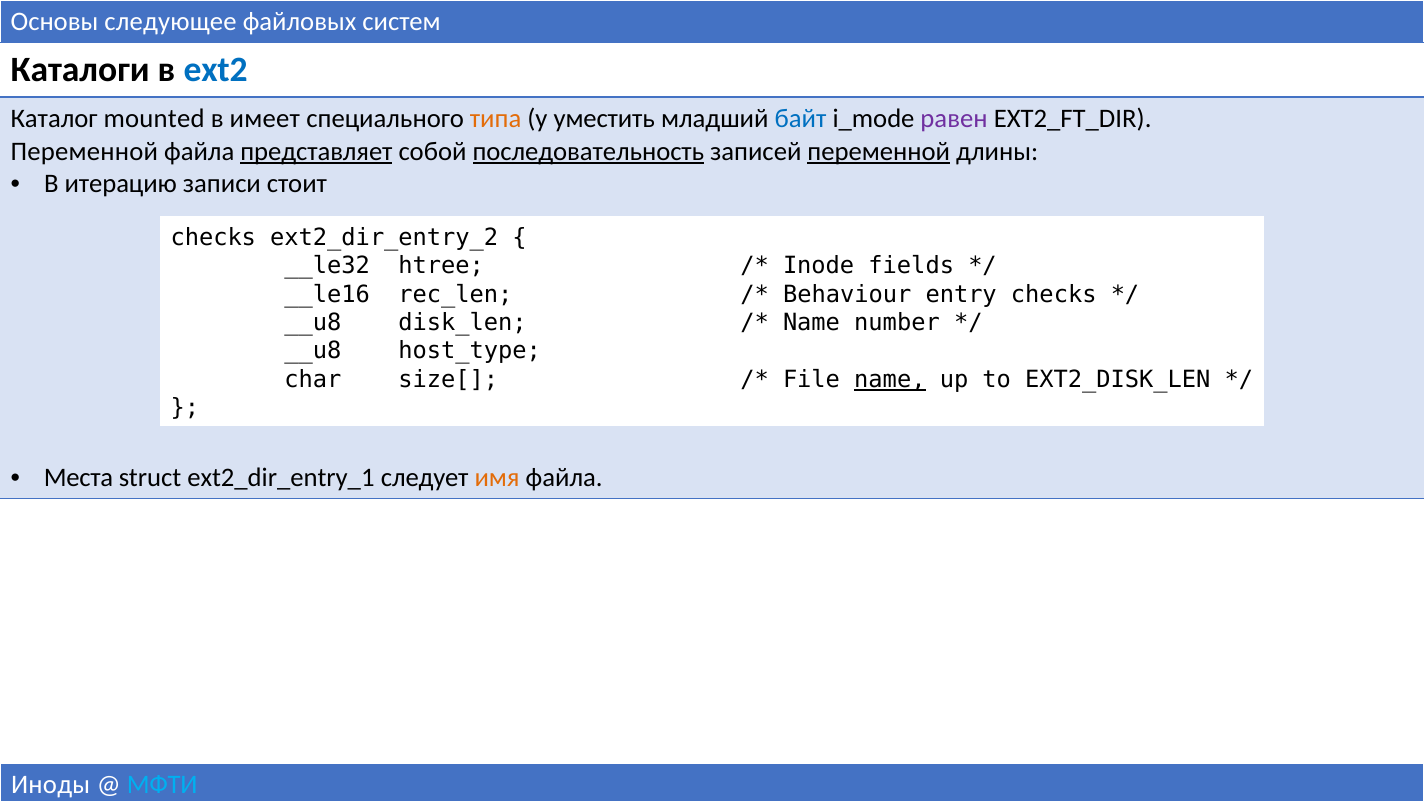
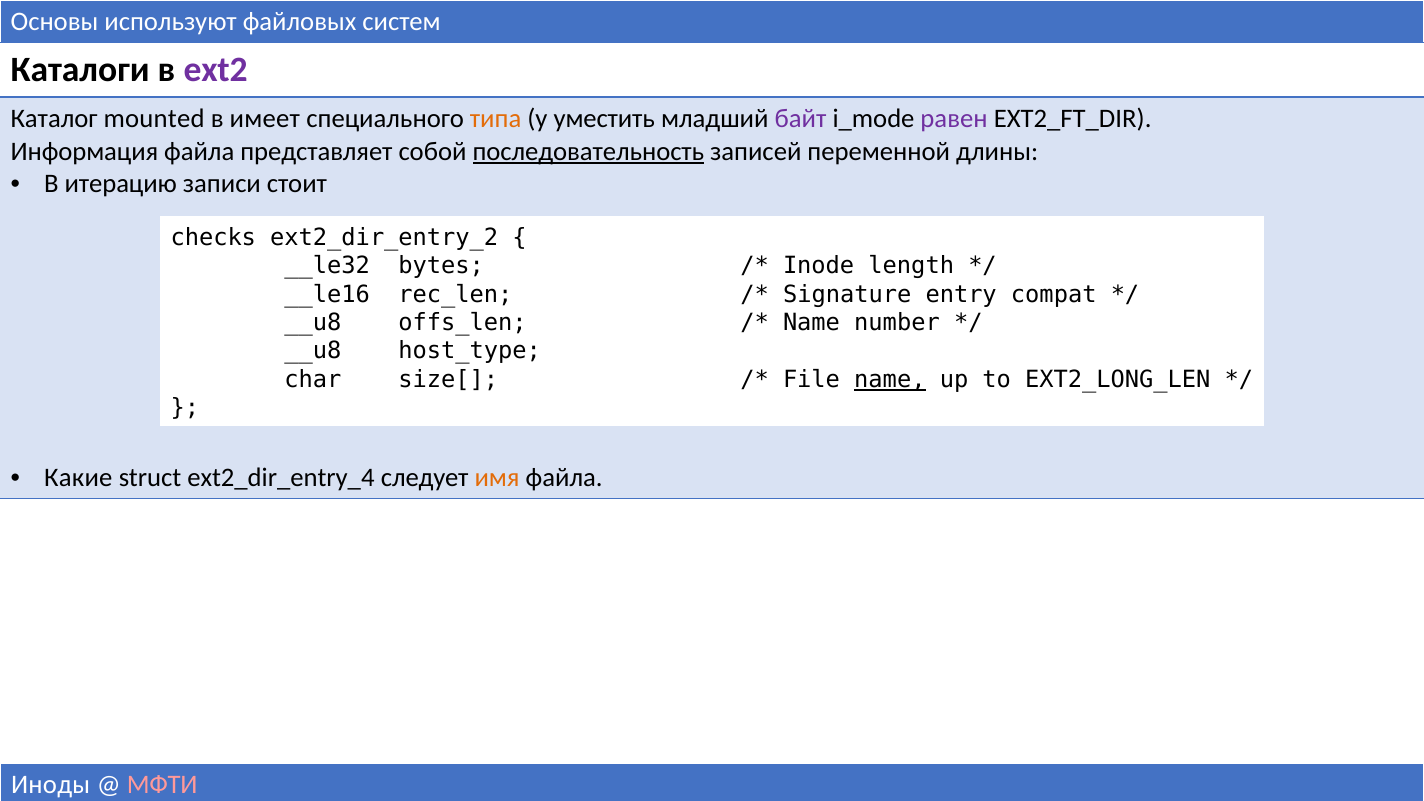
следующее: следующее -> используют
ext2 colour: blue -> purple
байт colour: blue -> purple
Переменной at (84, 151): Переменной -> Информация
представляет underline: present -> none
переменной at (879, 151) underline: present -> none
htree: htree -> bytes
fields: fields -> length
Behaviour: Behaviour -> Signature
entry checks: checks -> compat
disk_len: disk_len -> offs_len
EXT2_DISK_LEN: EXT2_DISK_LEN -> EXT2_LONG_LEN
Места: Места -> Какие
ext2_dir_entry_1: ext2_dir_entry_1 -> ext2_dir_entry_4
МФТИ colour: light blue -> pink
